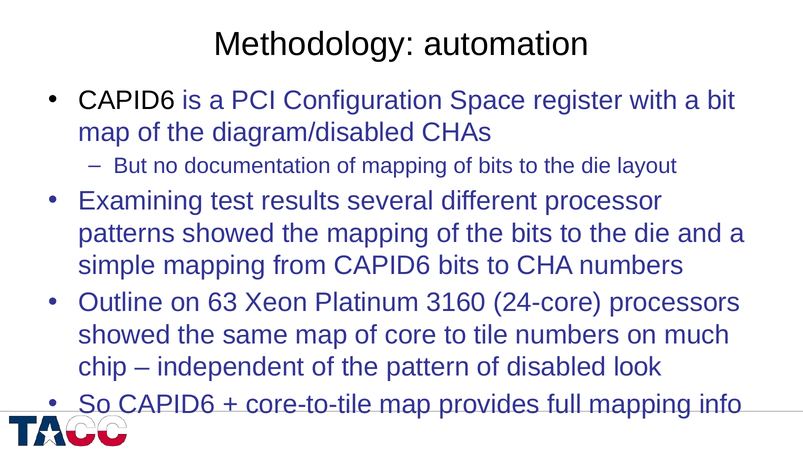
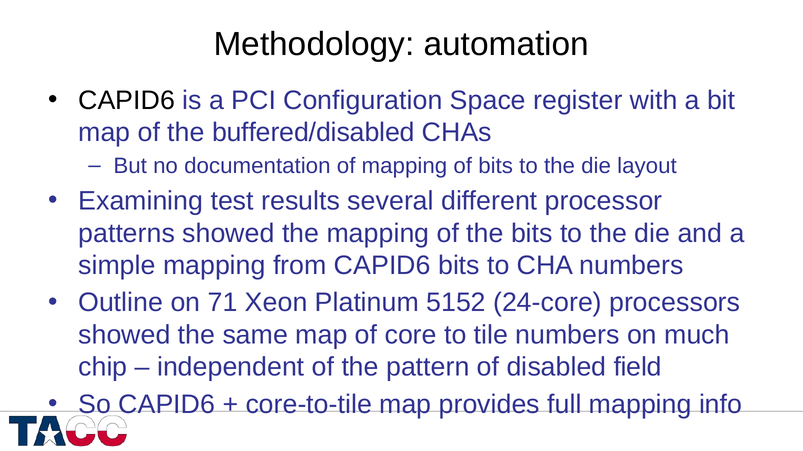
diagram/disabled: diagram/disabled -> buffered/disabled
63: 63 -> 71
3160: 3160 -> 5152
look: look -> field
